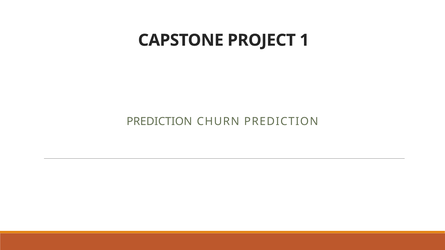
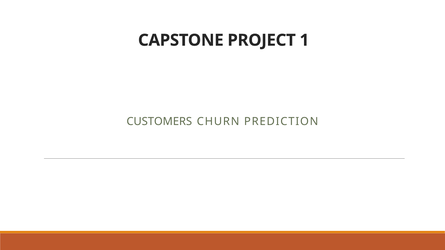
PREDICTION at (159, 122): PREDICTION -> CUSTOMERS
